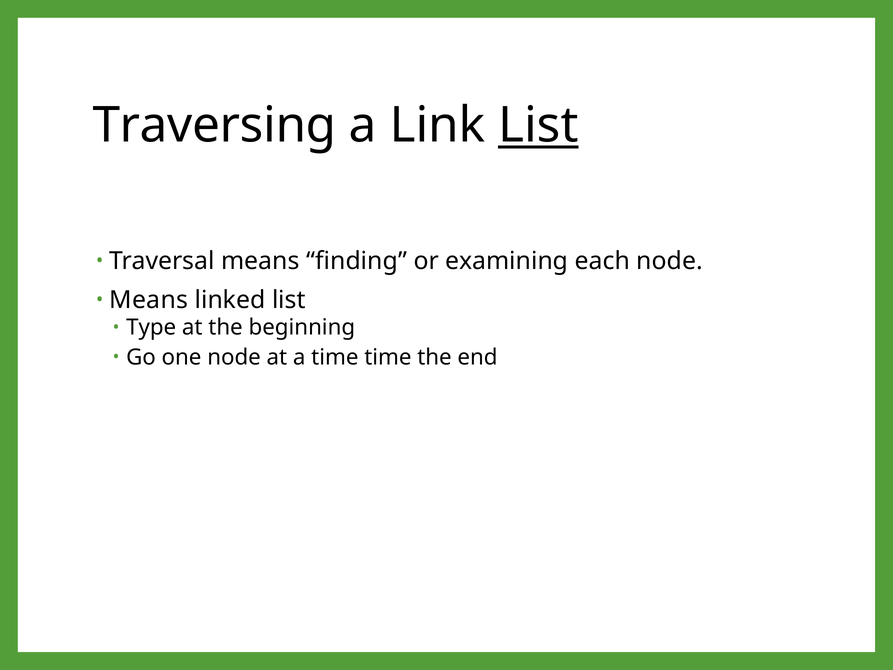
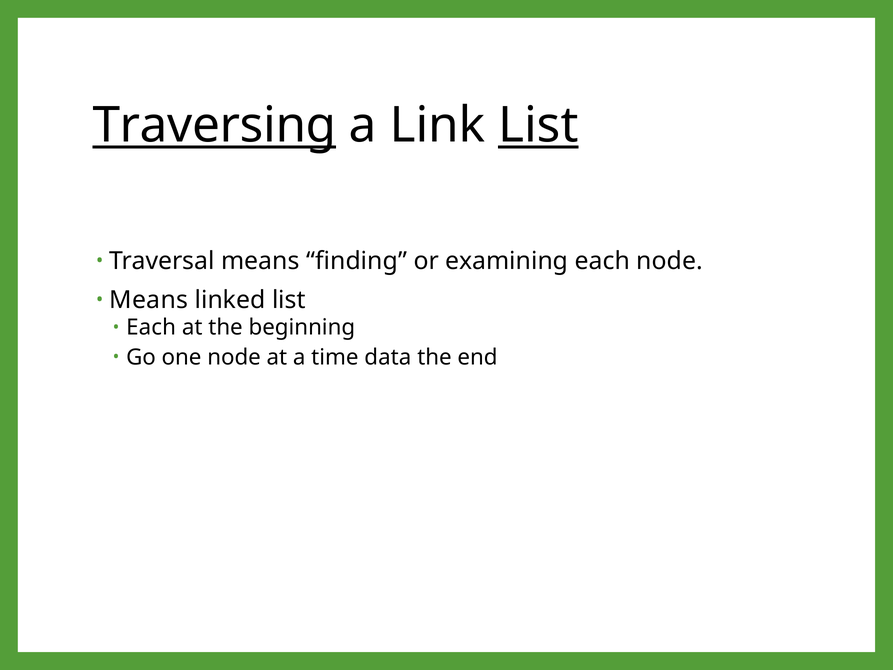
Traversing underline: none -> present
Type at (151, 327): Type -> Each
time time: time -> data
